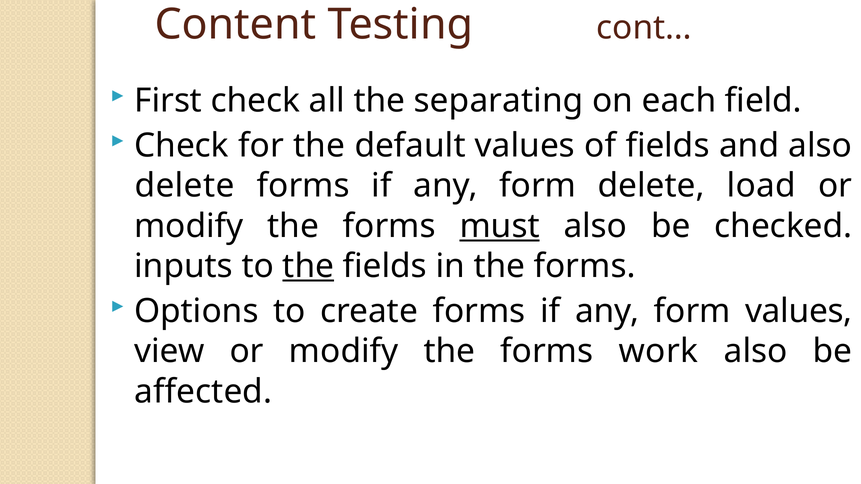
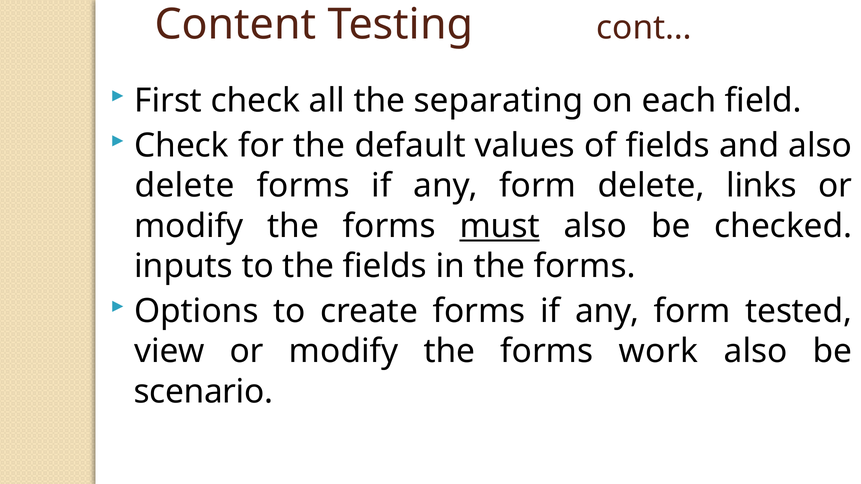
load: load -> links
the at (308, 266) underline: present -> none
form values: values -> tested
affected: affected -> scenario
